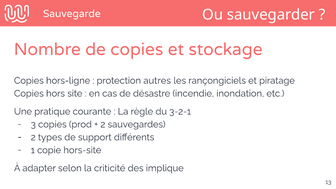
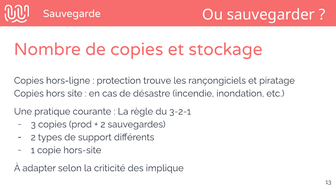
autres: autres -> trouve
